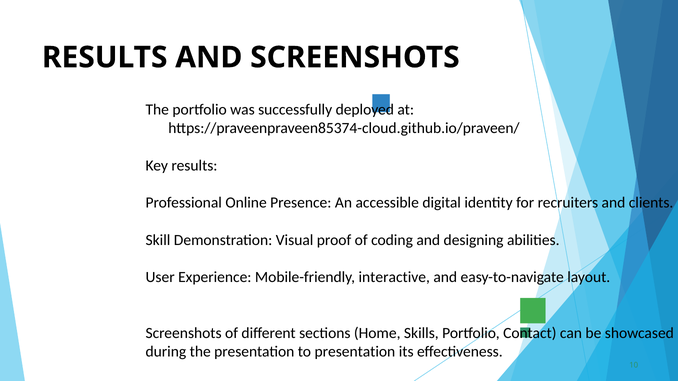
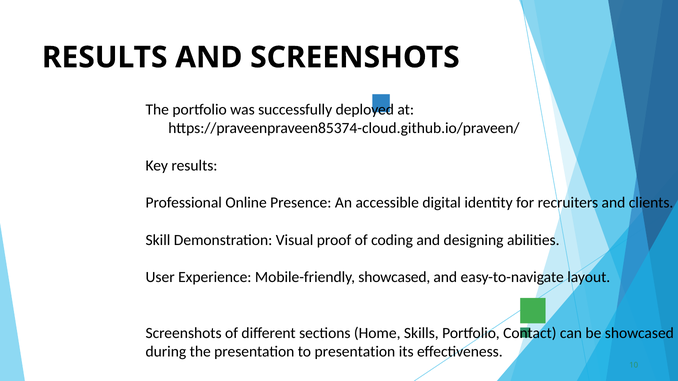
Mobile-friendly interactive: interactive -> showcased
